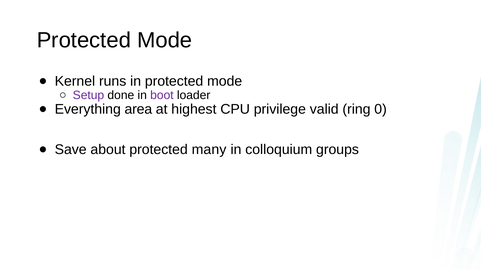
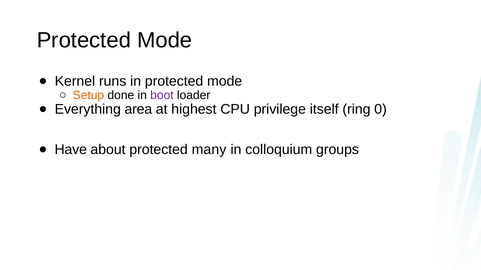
Setup colour: purple -> orange
valid: valid -> itself
Save: Save -> Have
